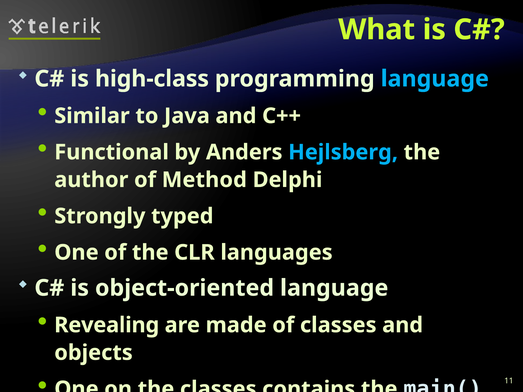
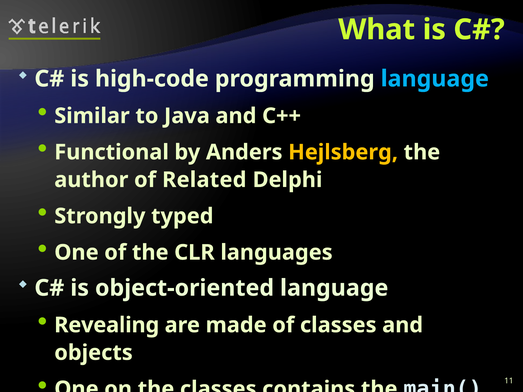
high-class: high-class -> high-code
Hejlsberg colour: light blue -> yellow
of Method: Method -> Related
